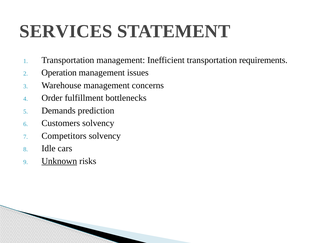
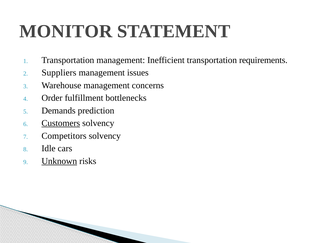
SERVICES: SERVICES -> MONITOR
Operation: Operation -> Suppliers
Customers underline: none -> present
